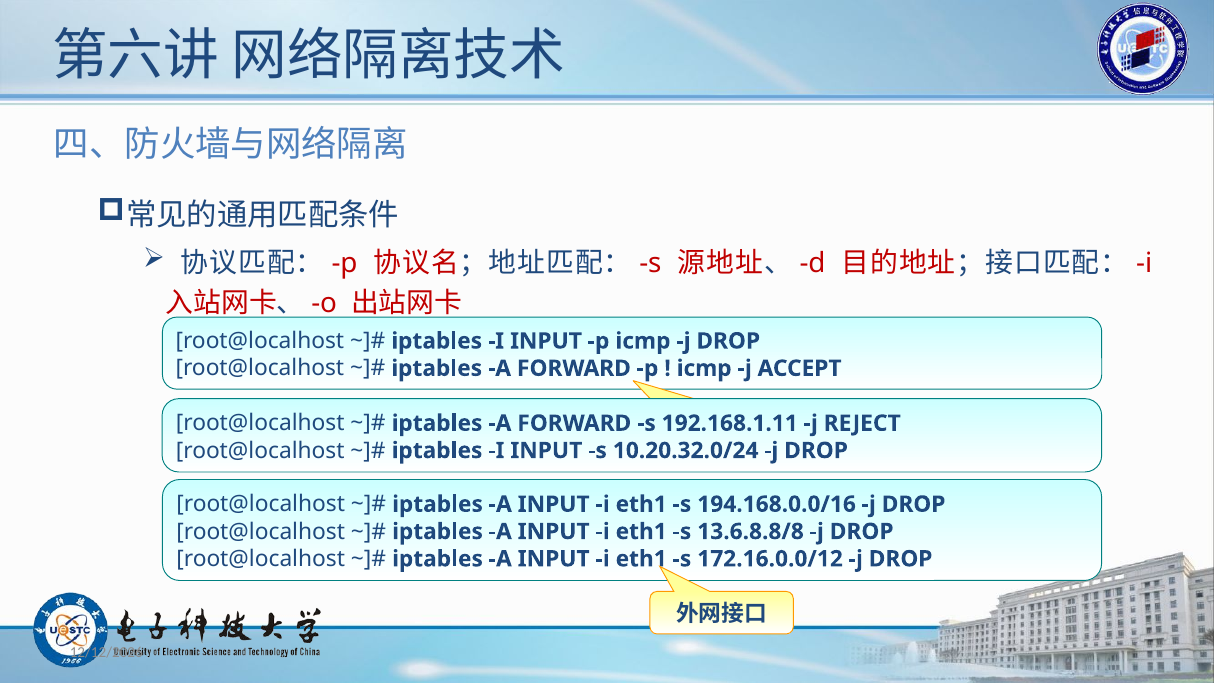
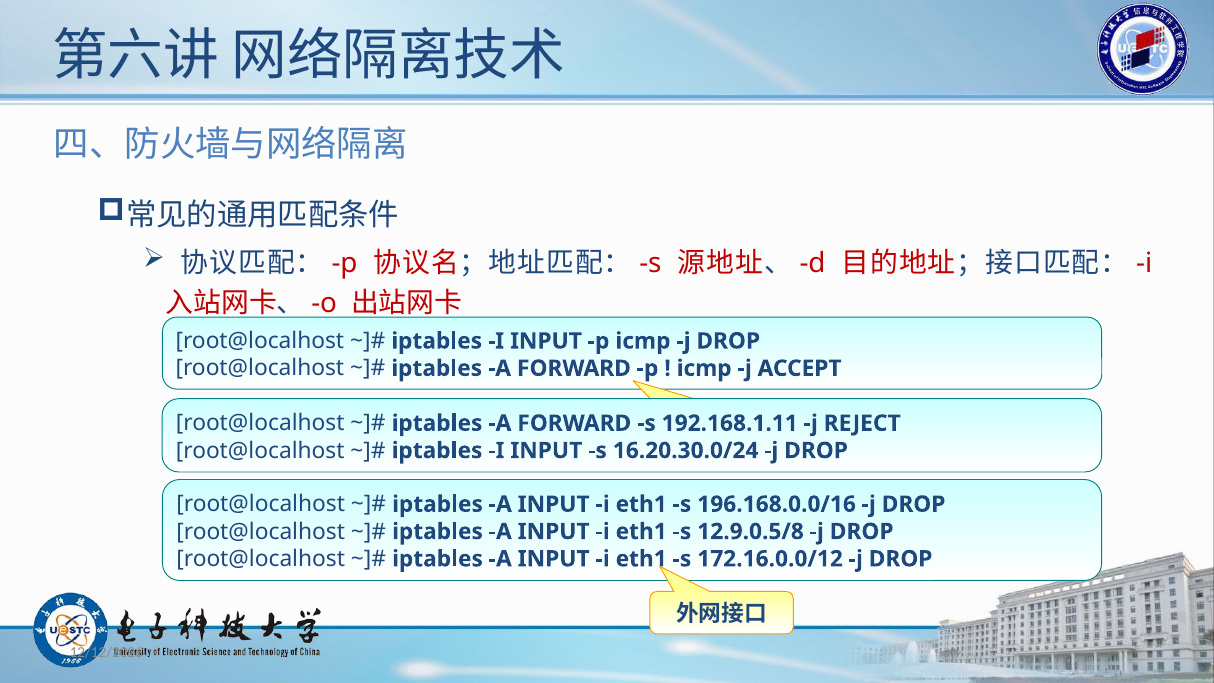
10.20.32.0/24: 10.20.32.0/24 -> 16.20.30.0/24
194.168.0.0/16: 194.168.0.0/16 -> 196.168.0.0/16
13.6.8.8/8: 13.6.8.8/8 -> 12.9.0.5/8
